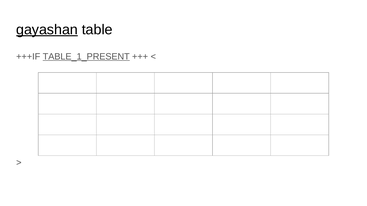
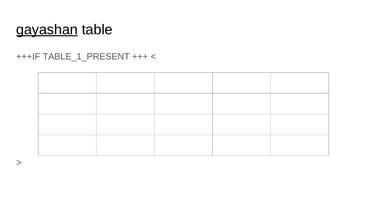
TABLE_1_PRESENT underline: present -> none
